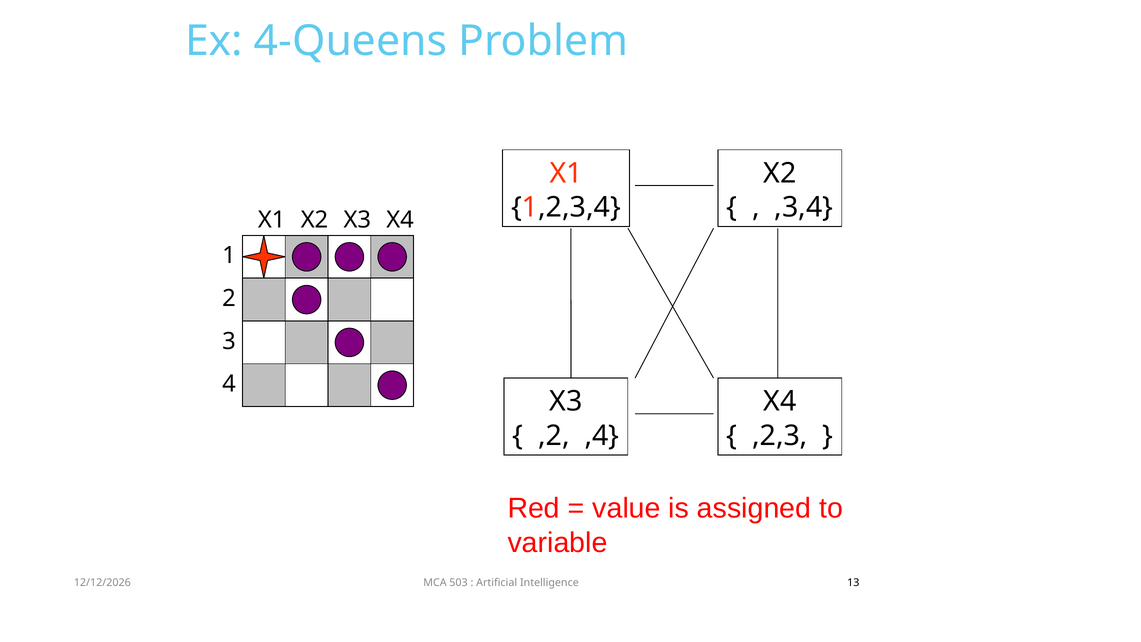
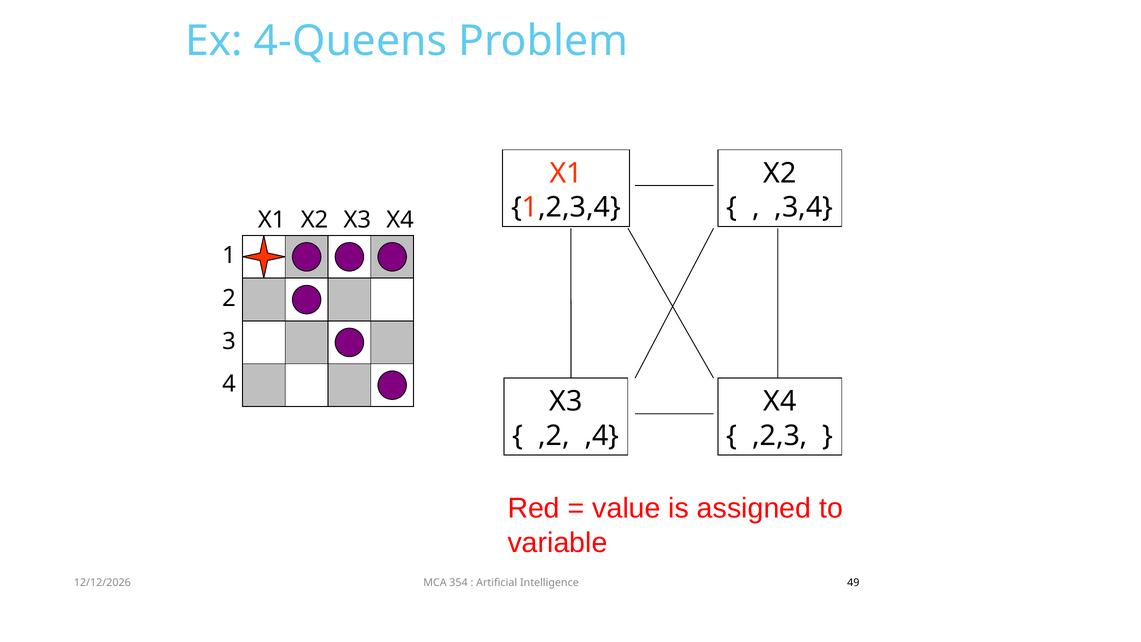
503: 503 -> 354
13: 13 -> 49
